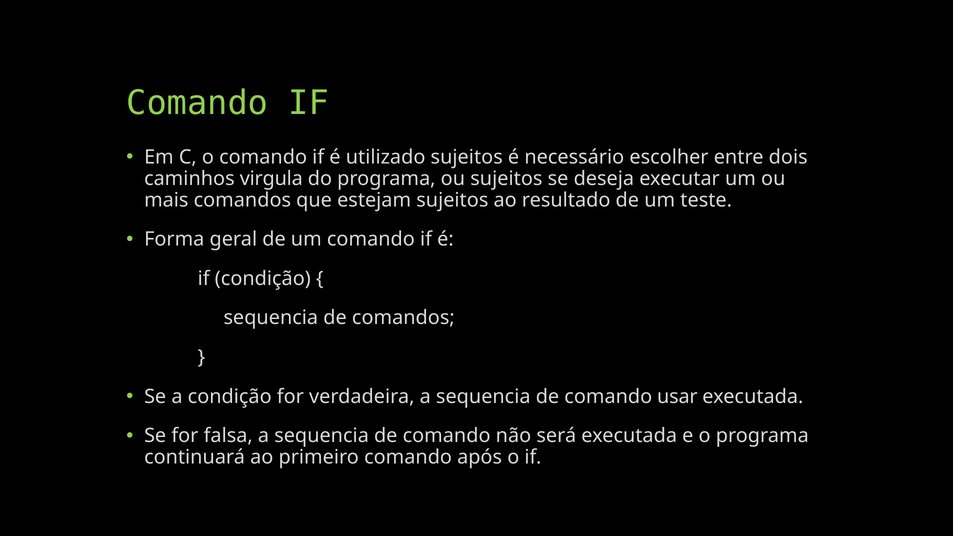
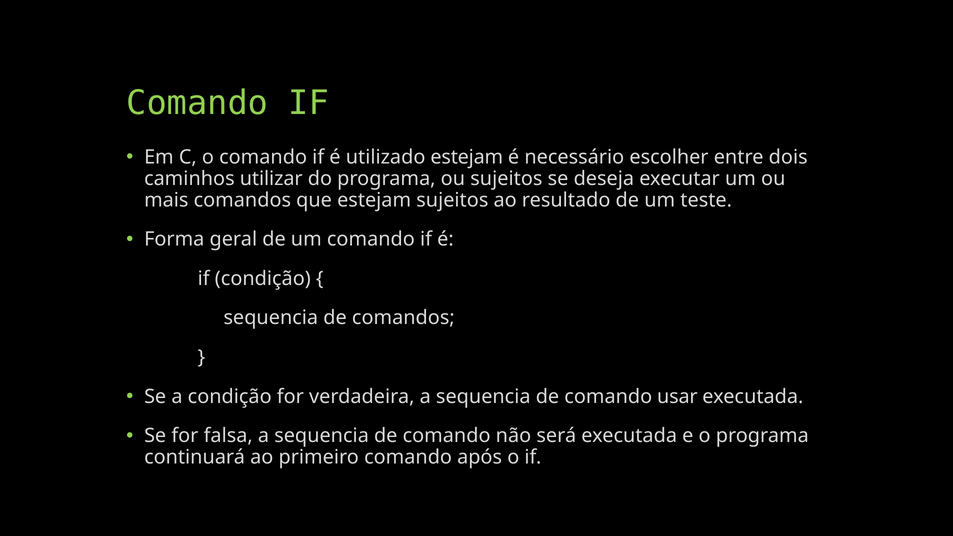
utilizado sujeitos: sujeitos -> estejam
virgula: virgula -> utilizar
